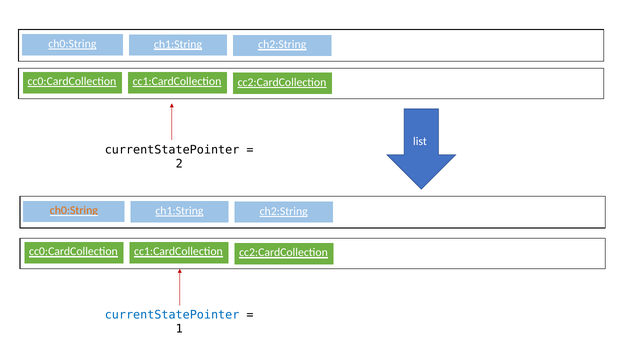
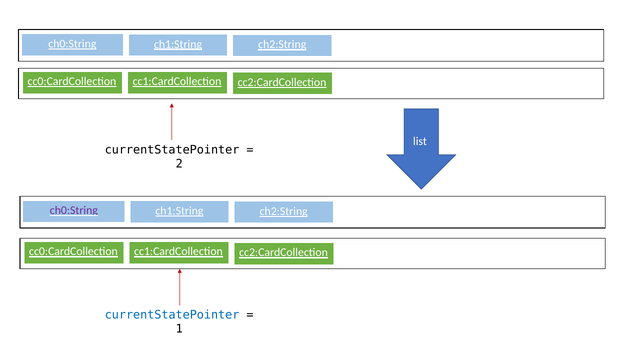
ch0:String at (74, 211) colour: orange -> purple
